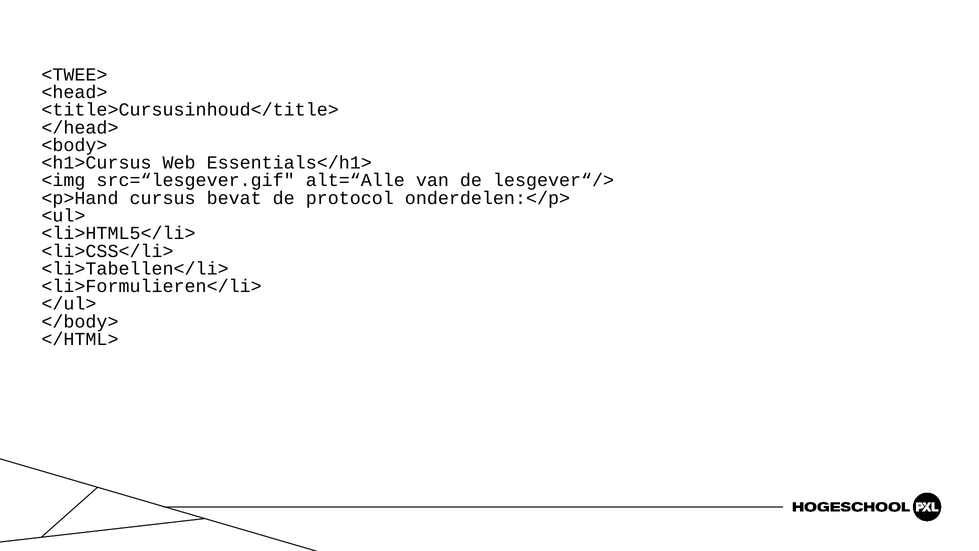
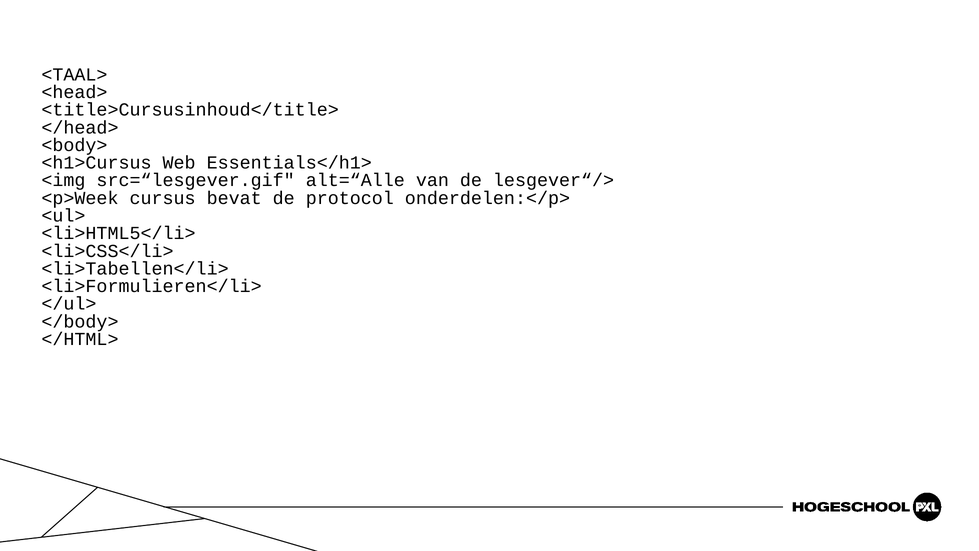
<TWEE>: <TWEE> -> <TAAL>
<p>Hand: <p>Hand -> <p>Week
